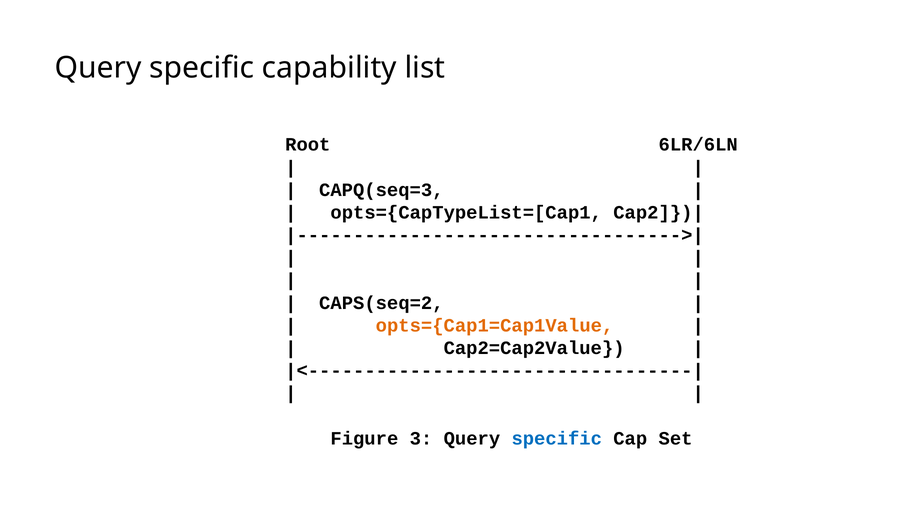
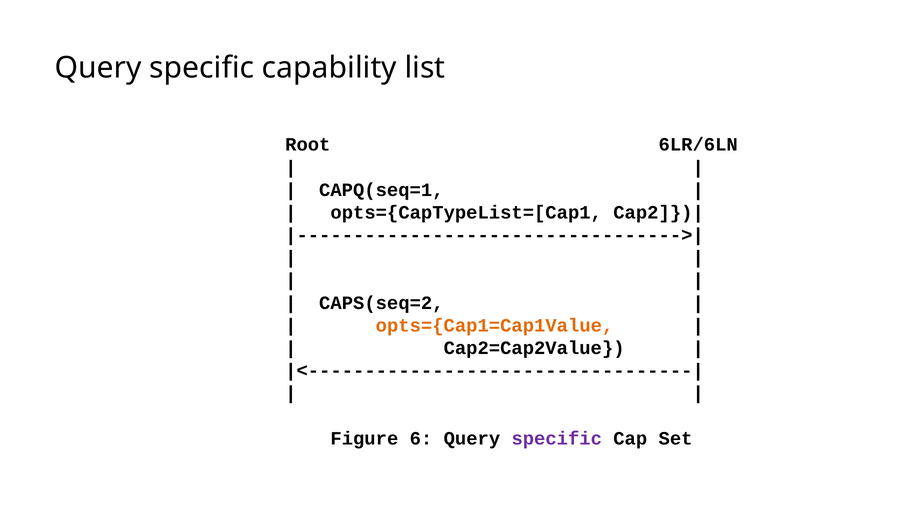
CAPQ(seq=3: CAPQ(seq=3 -> CAPQ(seq=1
3: 3 -> 6
specific at (557, 438) colour: blue -> purple
